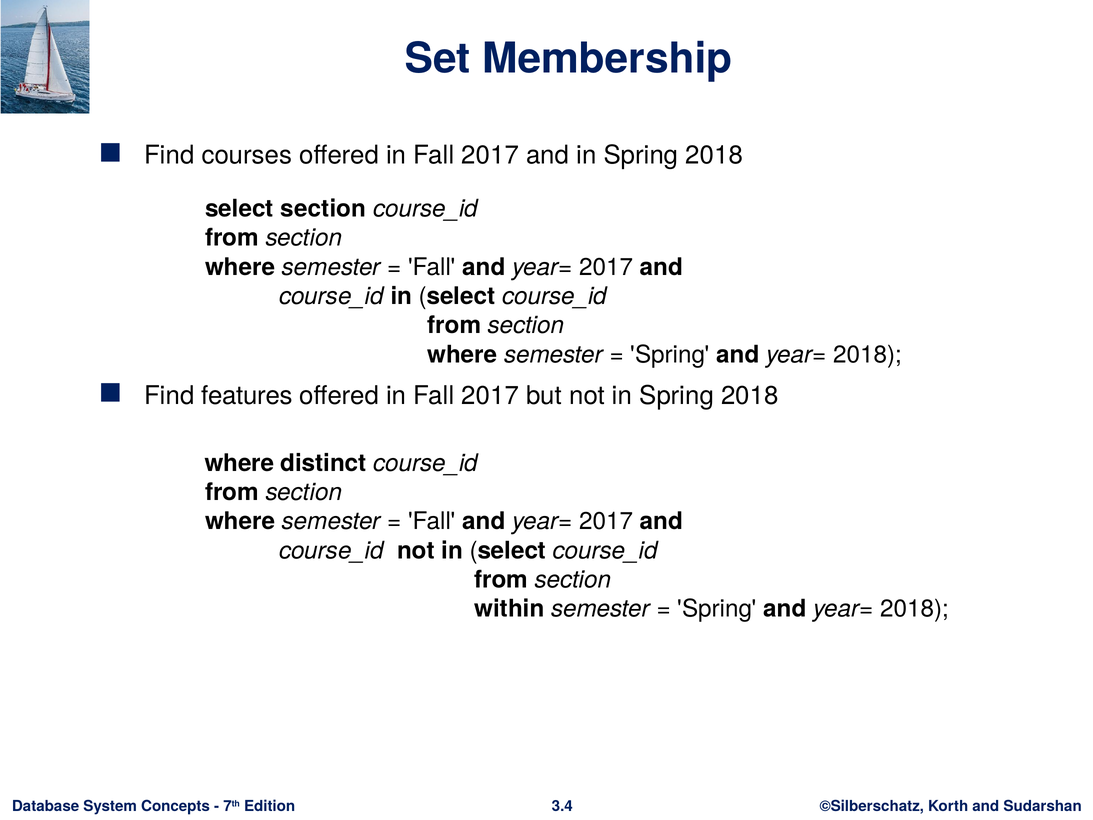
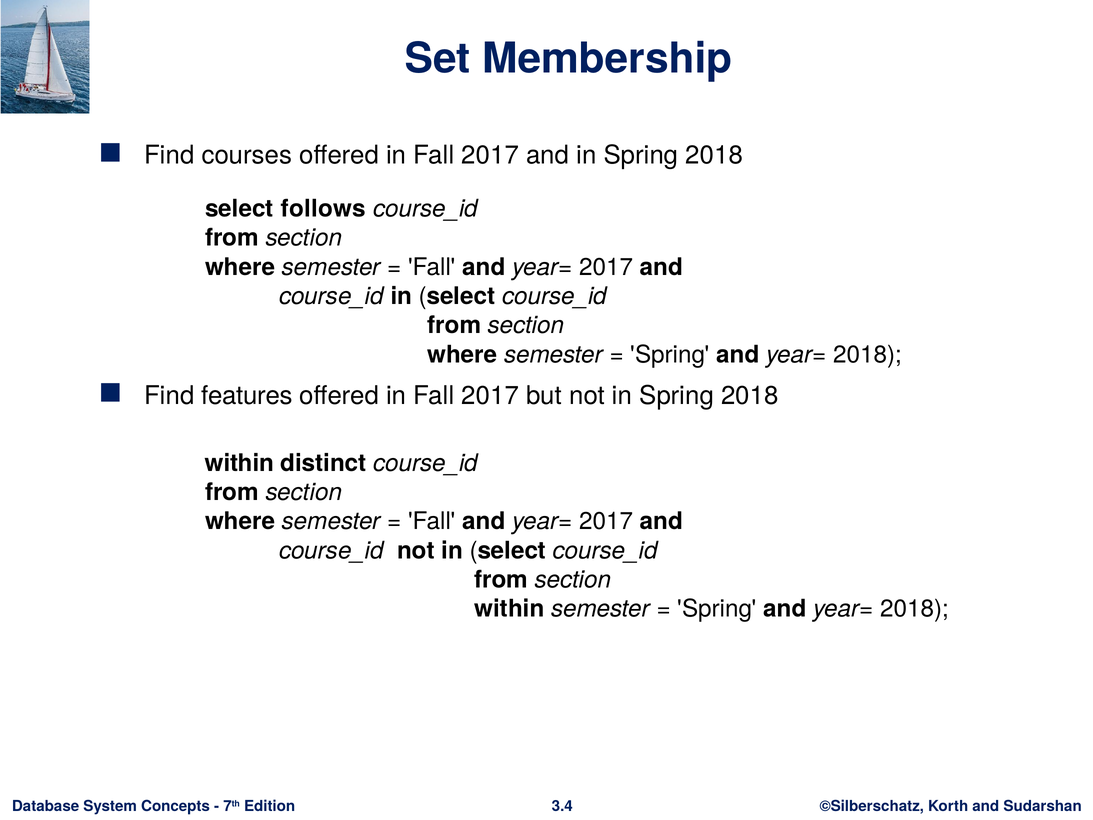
select section: section -> follows
where at (239, 463): where -> within
